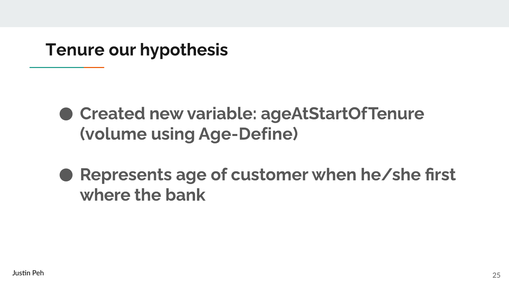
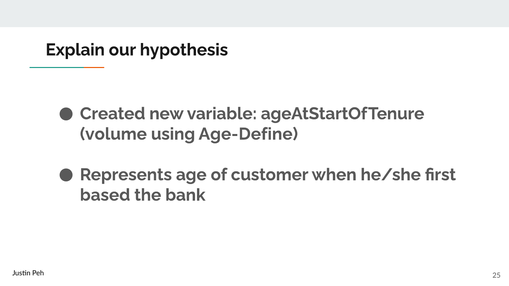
Tenure: Tenure -> Explain
where: where -> based
